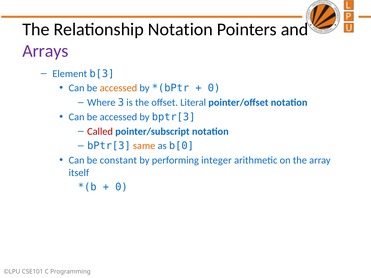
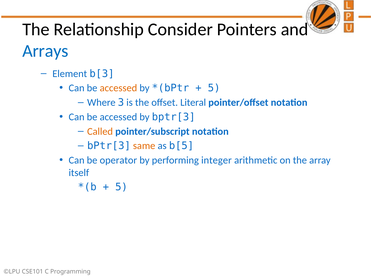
Relationship Notation: Notation -> Consider
Arrays colour: purple -> blue
0 at (214, 88): 0 -> 5
Called colour: red -> orange
b[0: b[0 -> b[5
constant: constant -> operator
0 at (121, 187): 0 -> 5
